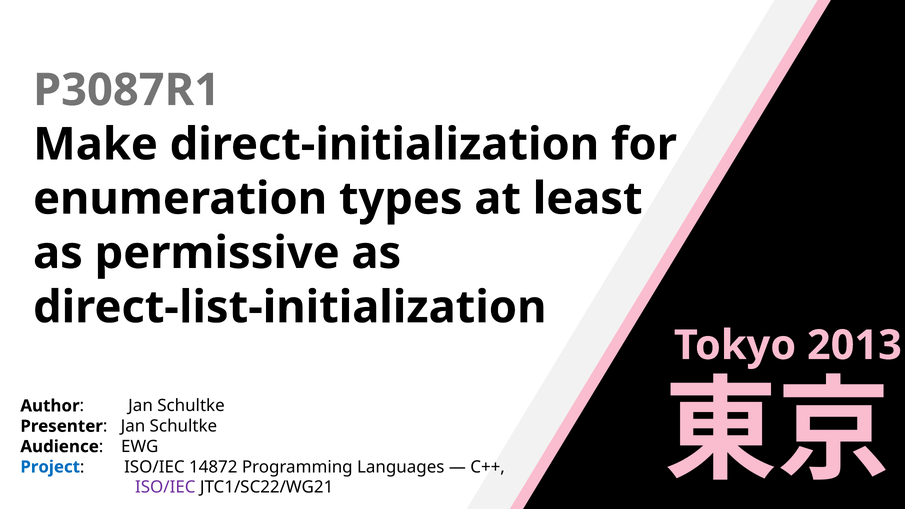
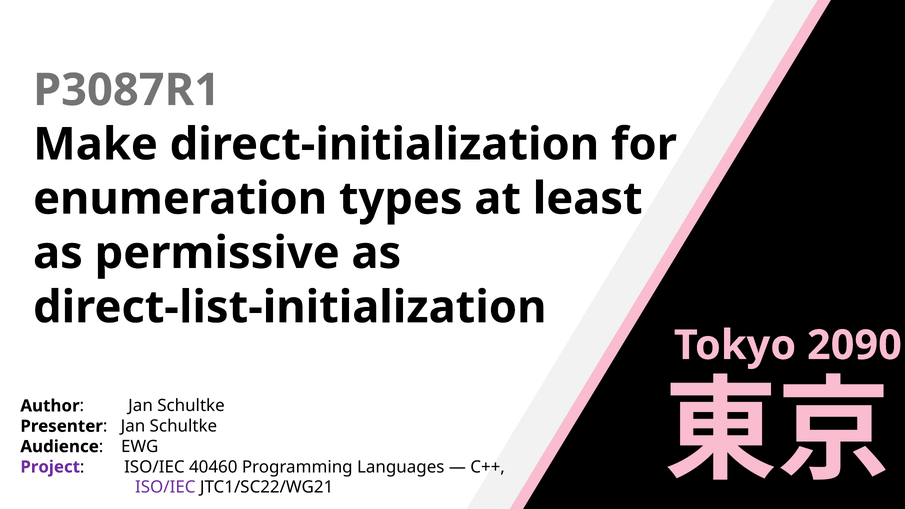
2013: 2013 -> 2090
Project colour: blue -> purple
14872: 14872 -> 40460
